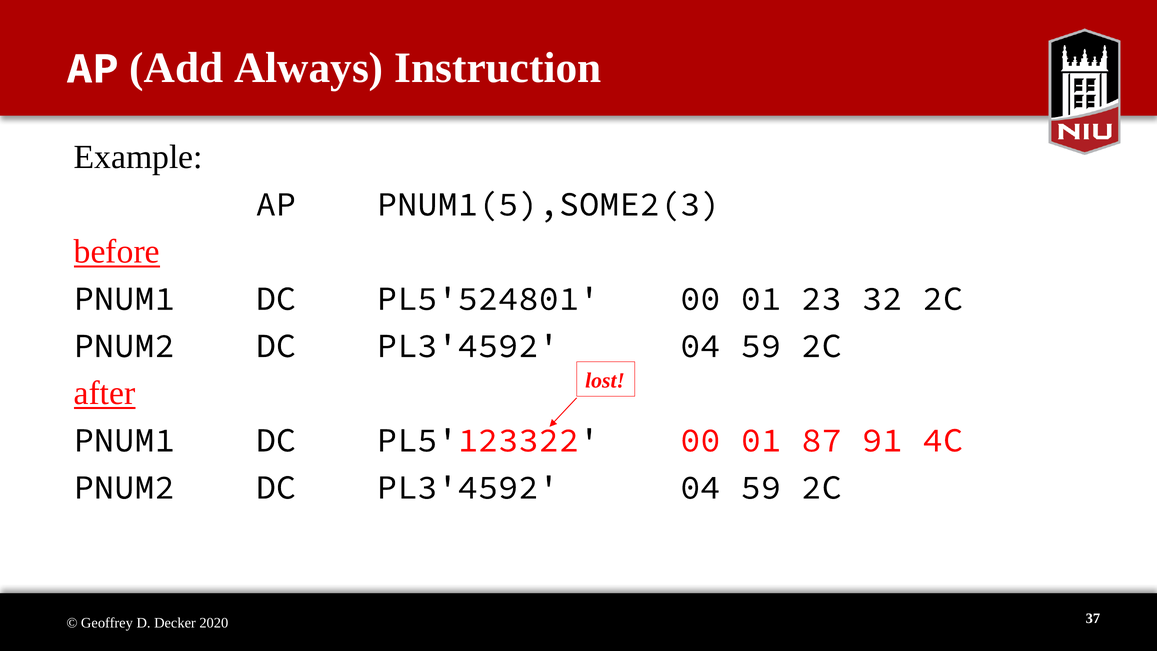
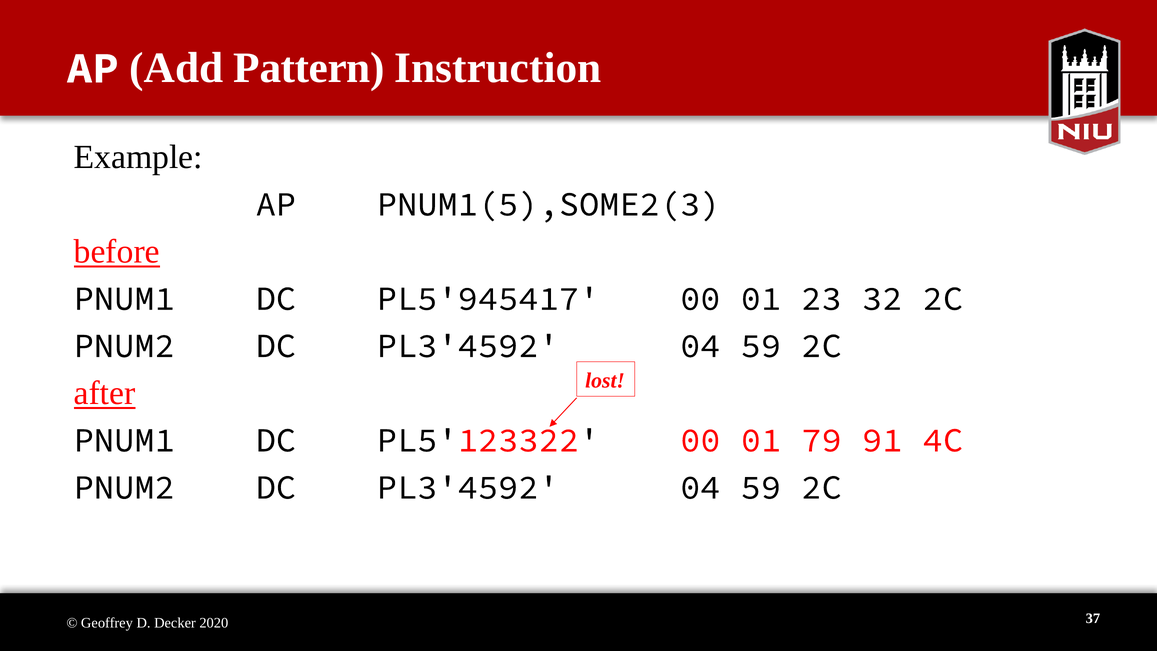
Always: Always -> Pattern
PL5'524801: PL5'524801 -> PL5'945417
87: 87 -> 79
